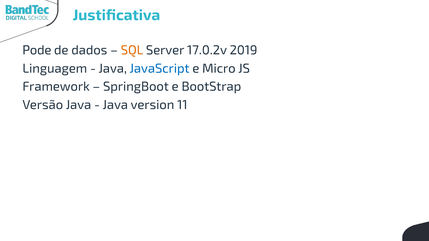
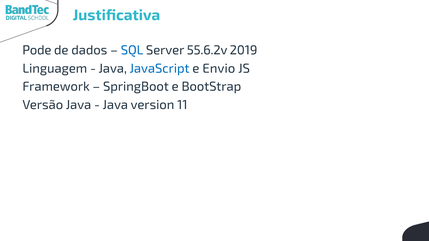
SQL colour: orange -> blue
17.0.2v: 17.0.2v -> 55.6.2v
Micro: Micro -> Envio
